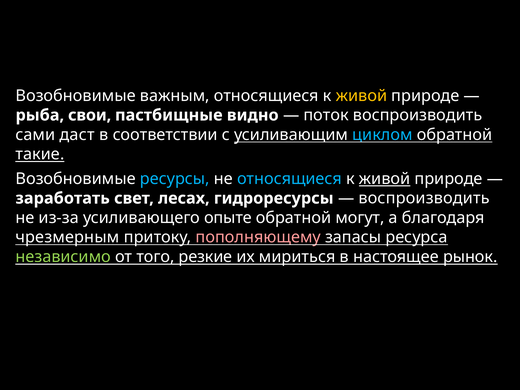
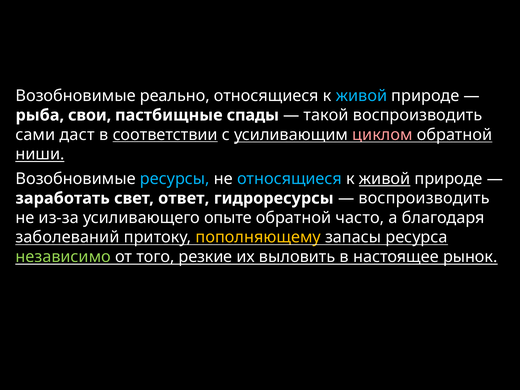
важным: важным -> реально
живой at (361, 96) colour: yellow -> light blue
видно: видно -> спады
поток: поток -> такой
соответствии underline: none -> present
циклом colour: light blue -> pink
такие: такие -> ниши
лесах: лесах -> ответ
могут: могут -> часто
чрезмерным: чрезмерным -> заболеваний
пополняющему colour: pink -> yellow
мириться: мириться -> выловить
